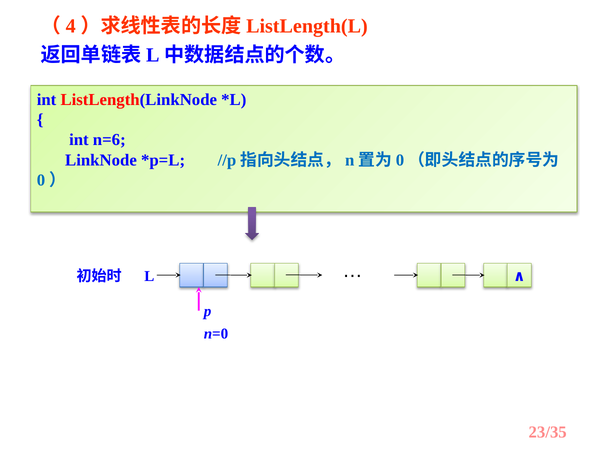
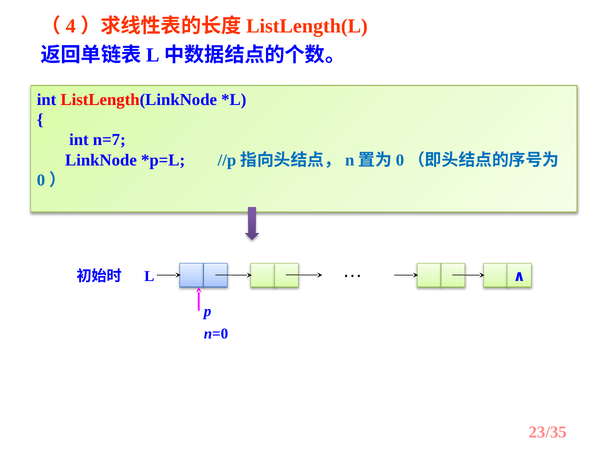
n=6: n=6 -> n=7
